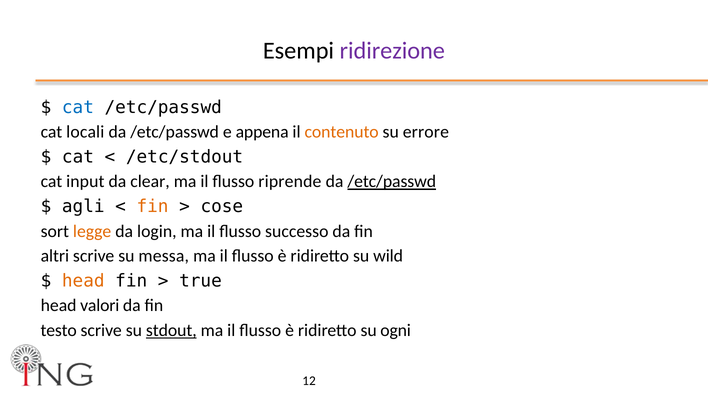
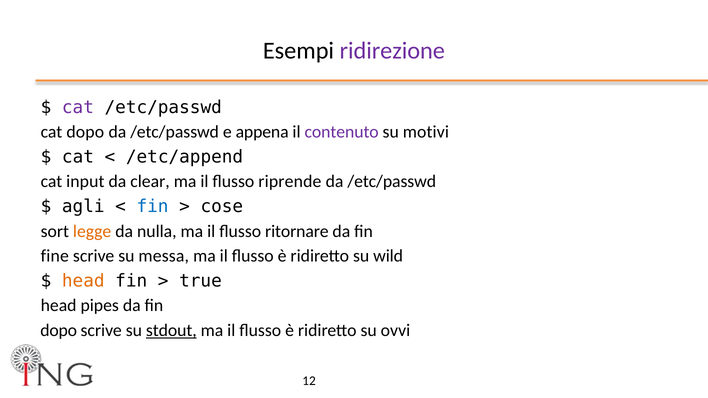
cat at (78, 107) colour: blue -> purple
cat locali: locali -> dopo
contenuto colour: orange -> purple
errore: errore -> motivi
/etc/stdout: /etc/stdout -> /etc/append
/etc/passwd at (392, 182) underline: present -> none
fin at (153, 207) colour: orange -> blue
login: login -> nulla
successo: successo -> ritornare
altri: altri -> fine
valori: valori -> pipes
testo at (59, 330): testo -> dopo
ogni: ogni -> ovvi
